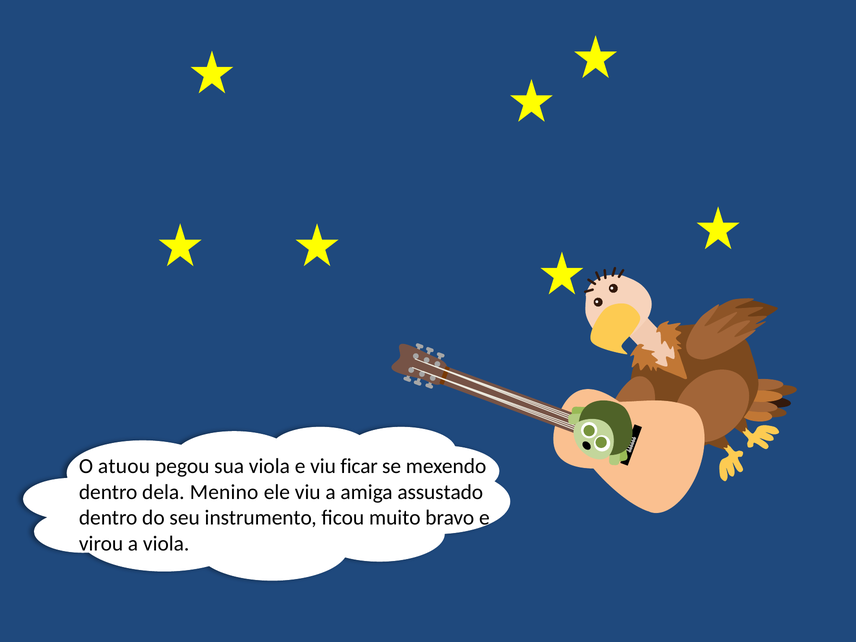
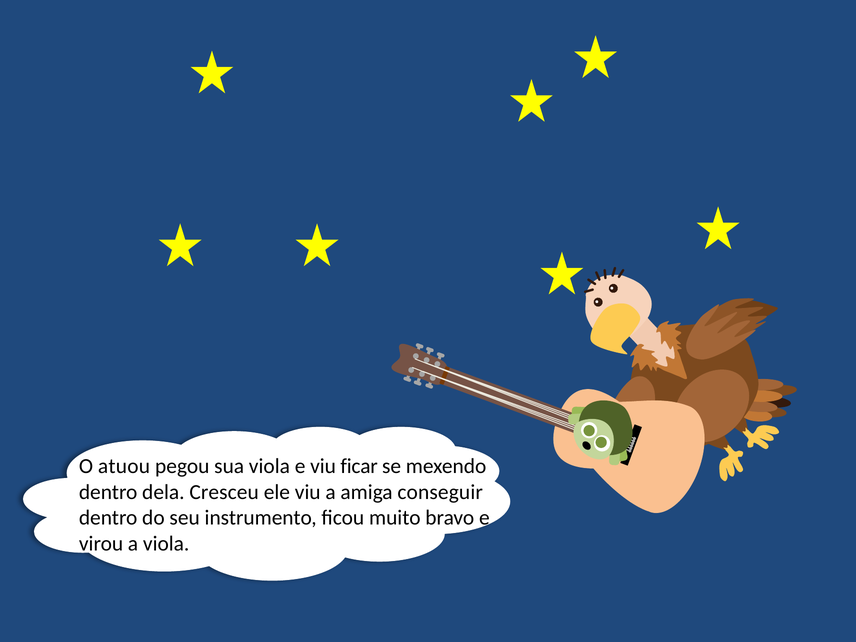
Menino: Menino -> Cresceu
assustado: assustado -> conseguir
